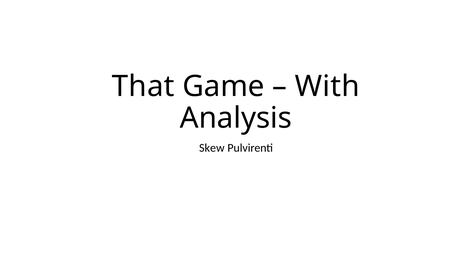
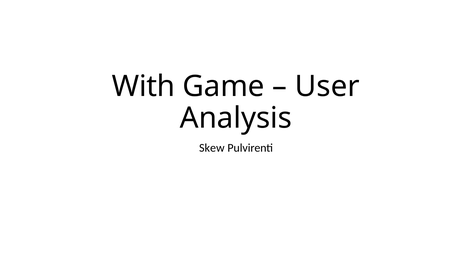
That: That -> With
With: With -> User
